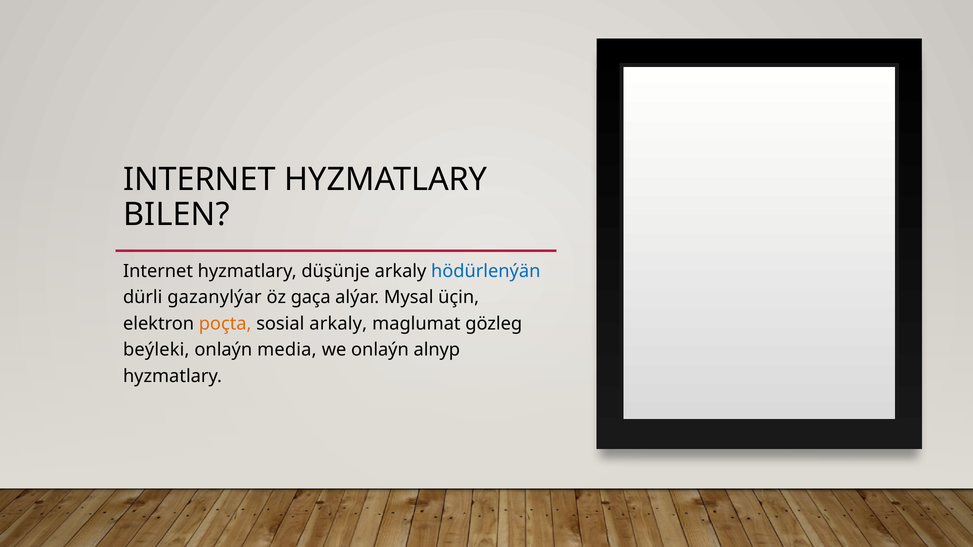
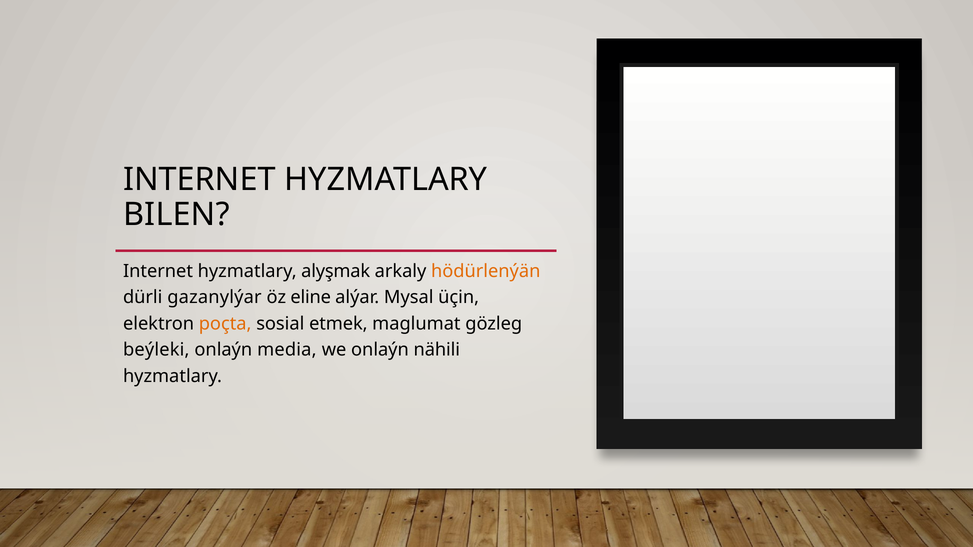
düşünje: düşünje -> alyşmak
hödürlenýän colour: blue -> orange
gaça: gaça -> eline
sosial arkaly: arkaly -> etmek
alnyp: alnyp -> nähili
